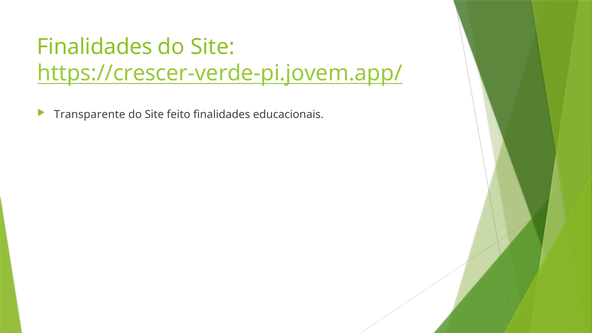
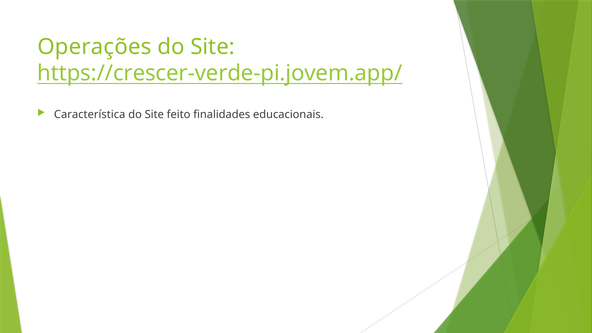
Finalidades at (95, 47): Finalidades -> Operações
Transparente: Transparente -> Característica
